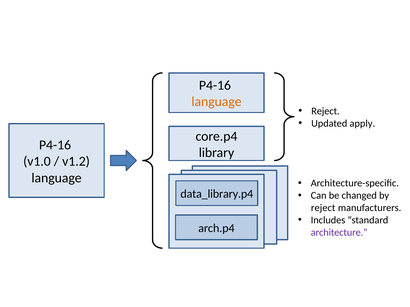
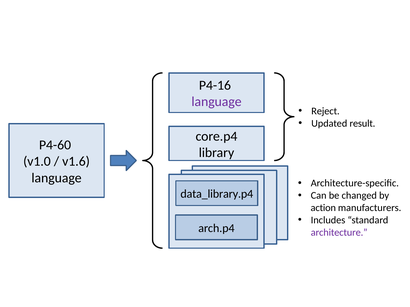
language at (217, 102) colour: orange -> purple
apply: apply -> result
P4-16 at (55, 145): P4-16 -> P4-60
v1.2: v1.2 -> v1.6
reject at (323, 208): reject -> action
